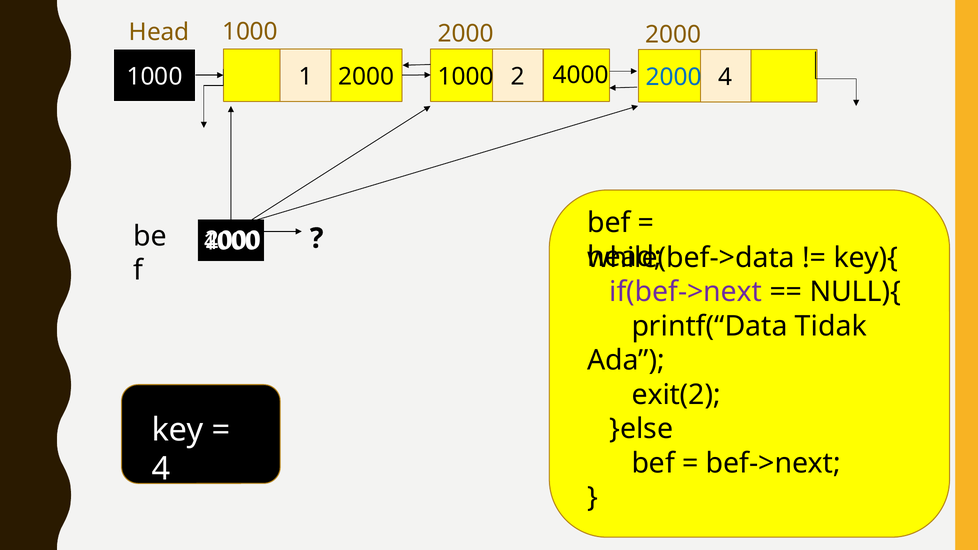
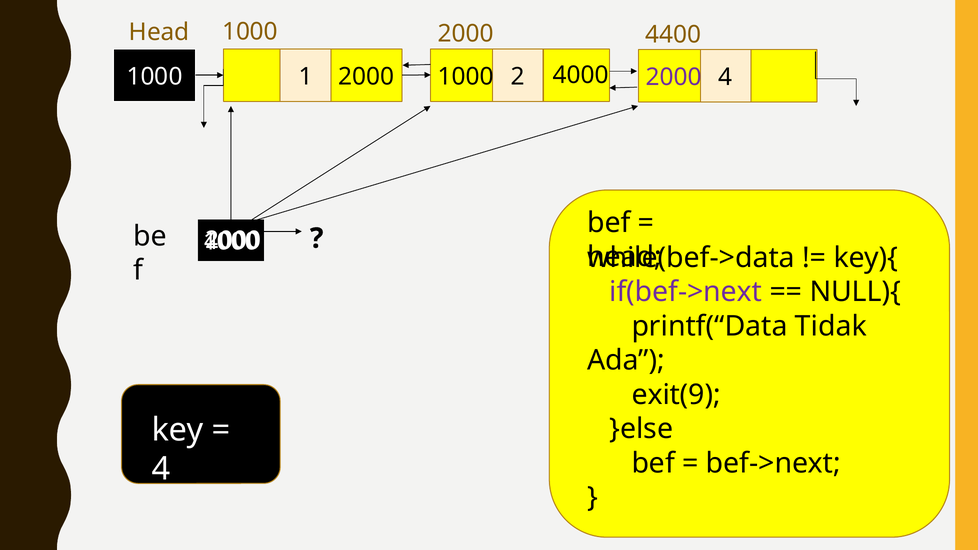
2000 at (673, 34): 2000 -> 4400
2000 at (674, 77) colour: blue -> purple
exit(2: exit(2 -> exit(9
